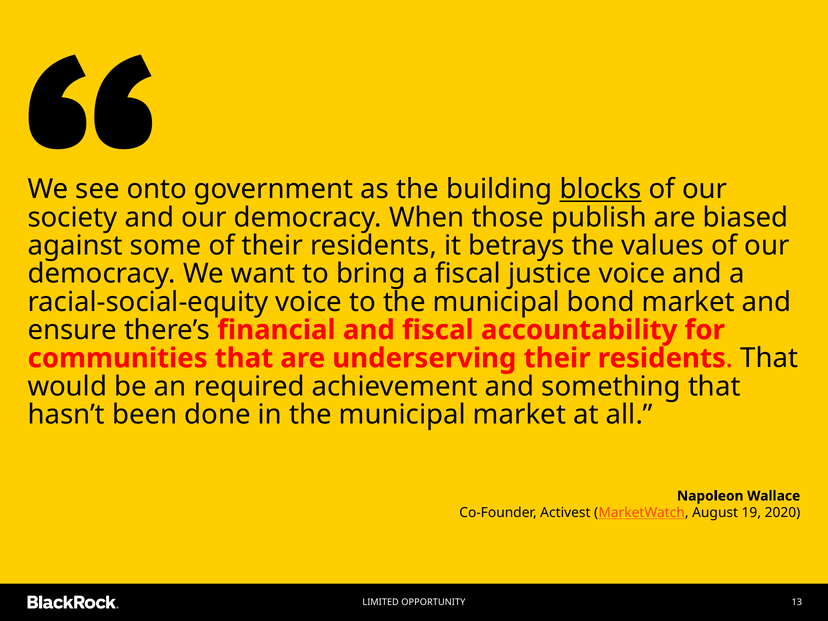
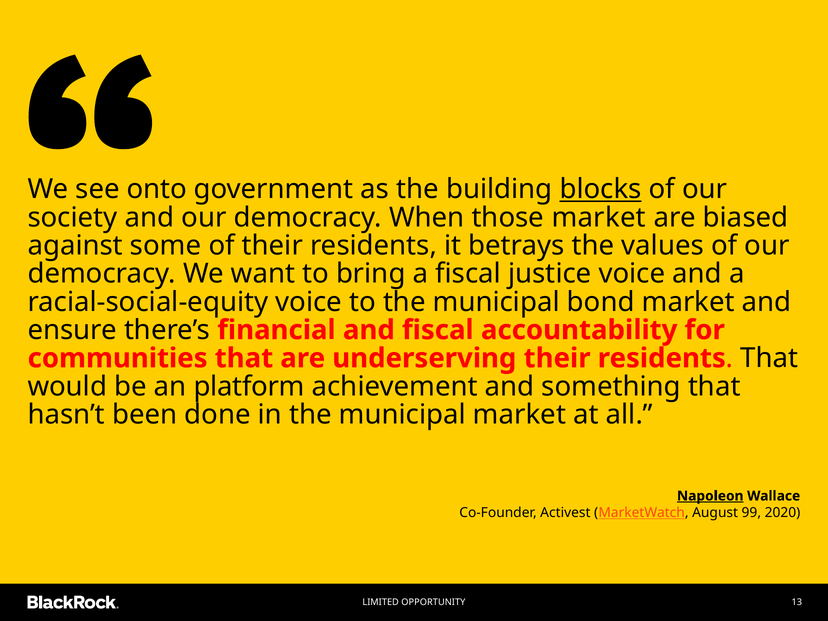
those publish: publish -> market
required: required -> platform
Napoleon underline: none -> present
19: 19 -> 99
